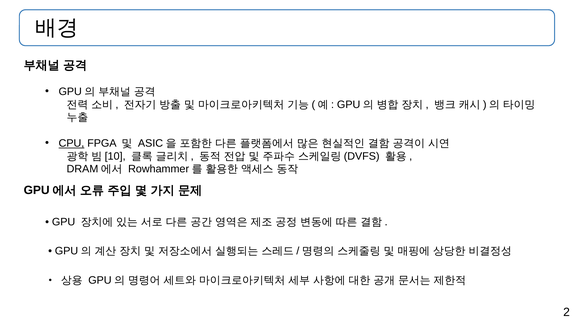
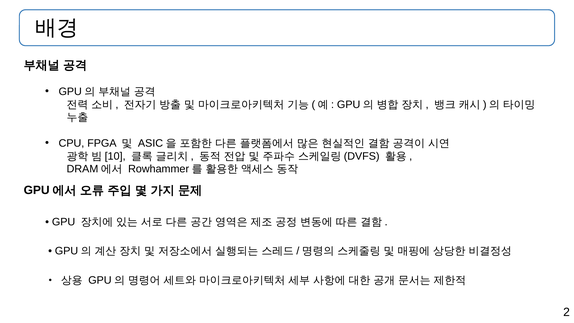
CPU underline: present -> none
